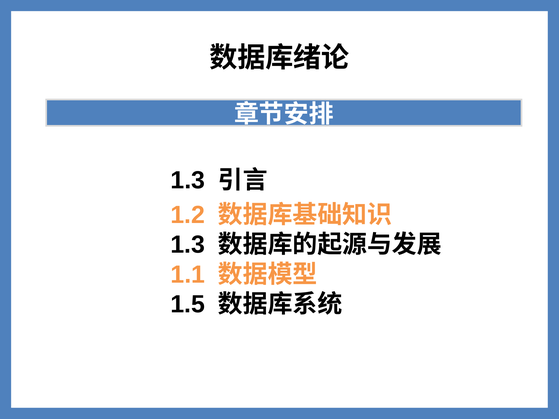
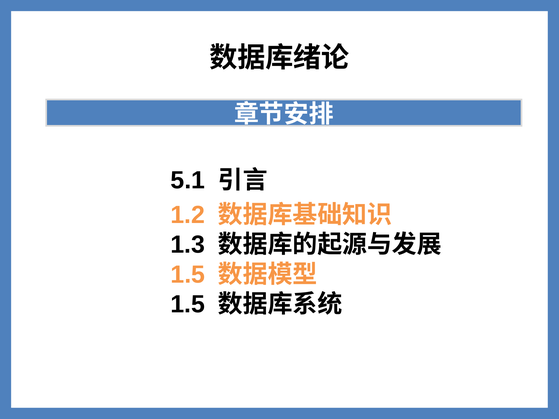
1.3 at (188, 180): 1.3 -> 5.1
1.1 at (188, 275): 1.1 -> 1.5
